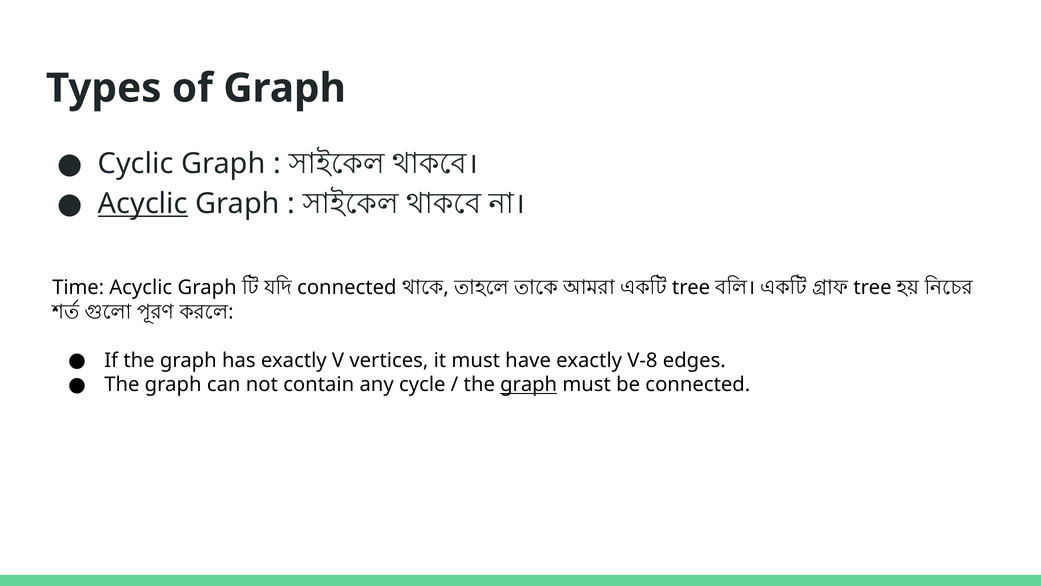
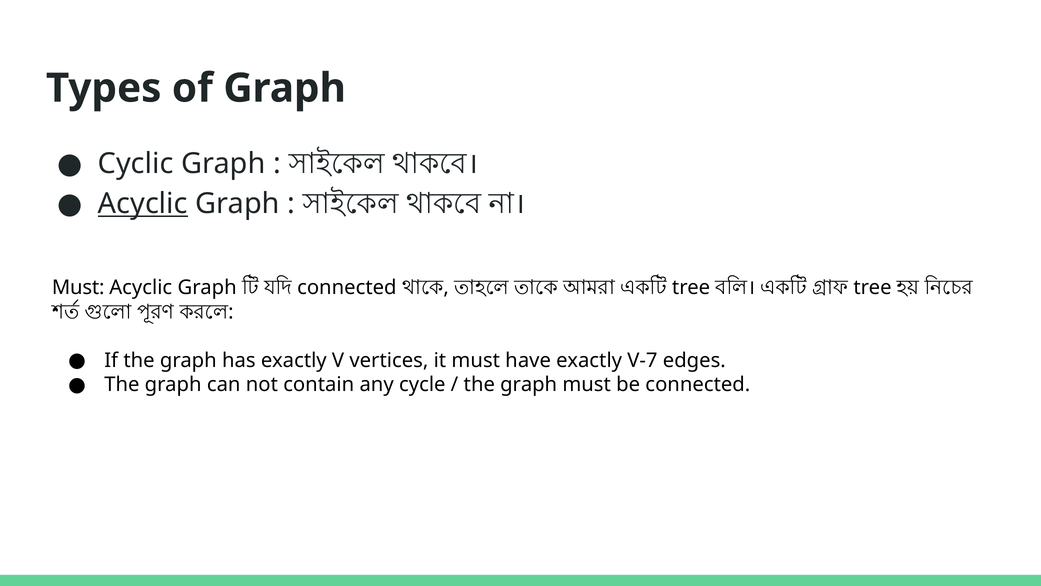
Time at (78, 287): Time -> Must
V-8: V-8 -> V-7
graph at (529, 385) underline: present -> none
